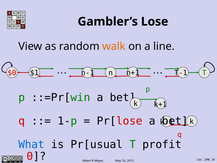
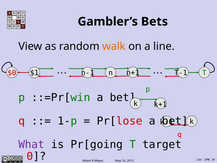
Lose: Lose -> Bets
What colour: blue -> purple
Pr[usual: Pr[usual -> Pr[going
profit: profit -> target
